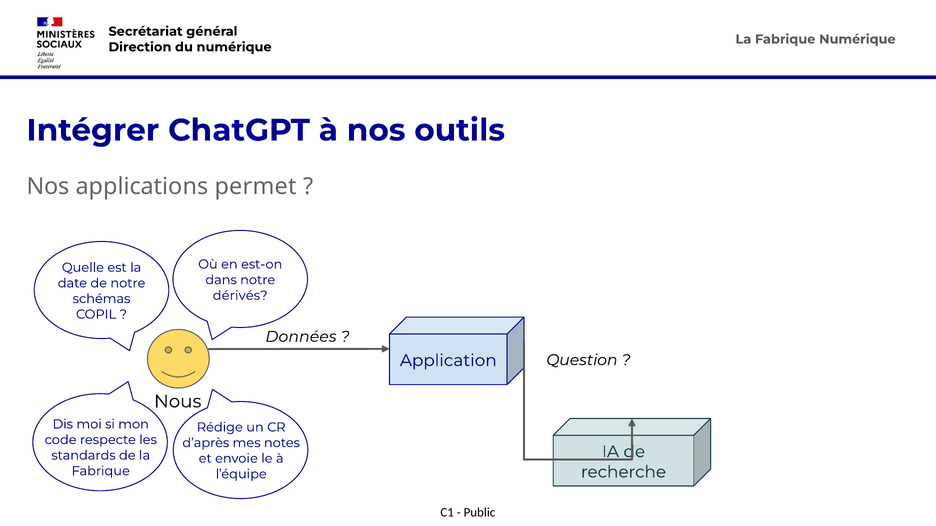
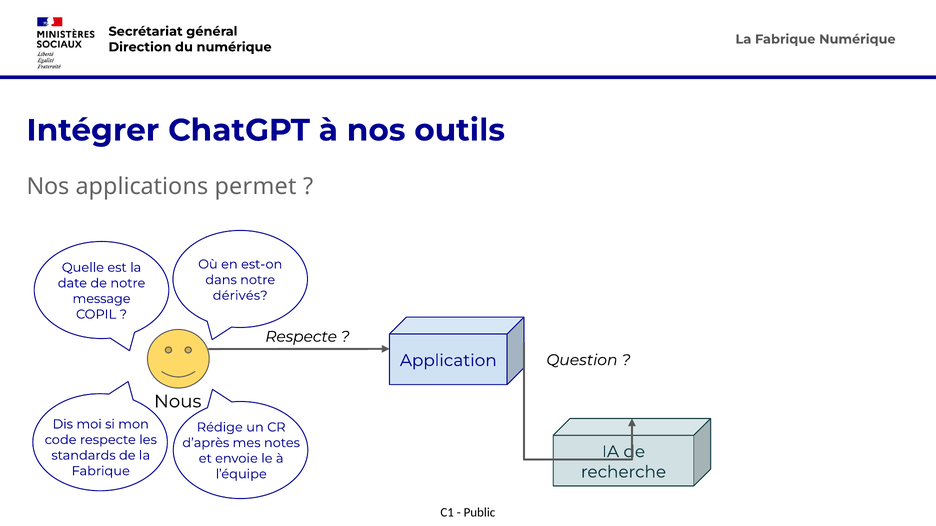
schémas: schémas -> message
Données at (301, 337): Données -> Respecte
